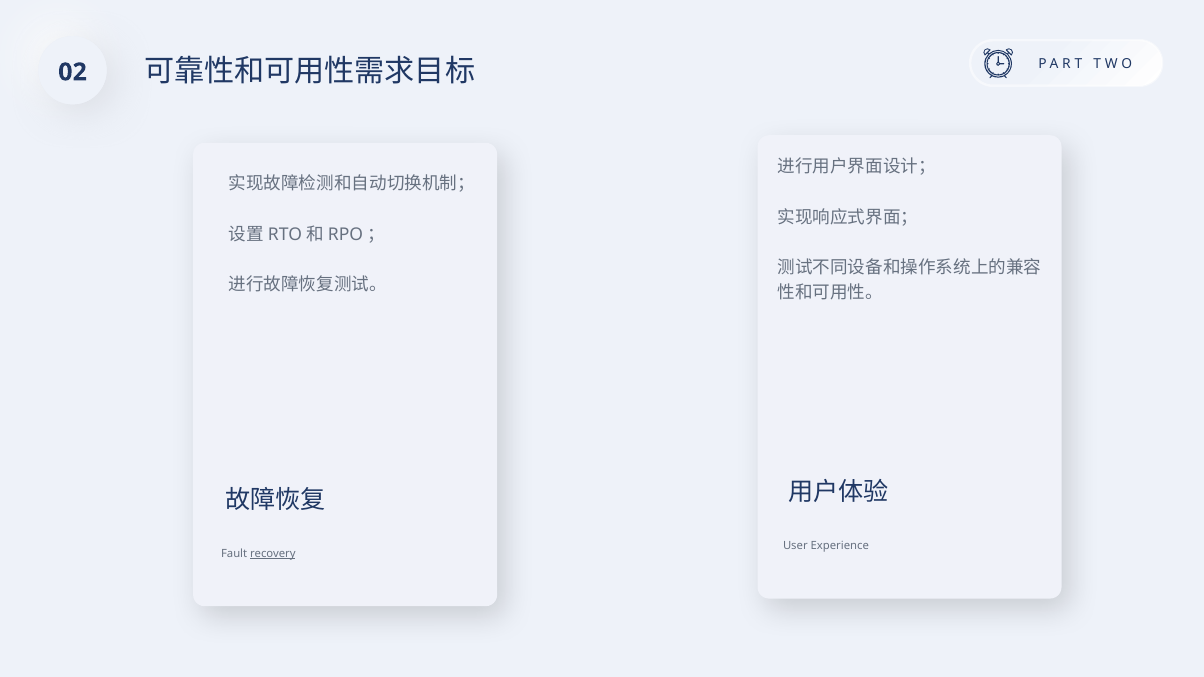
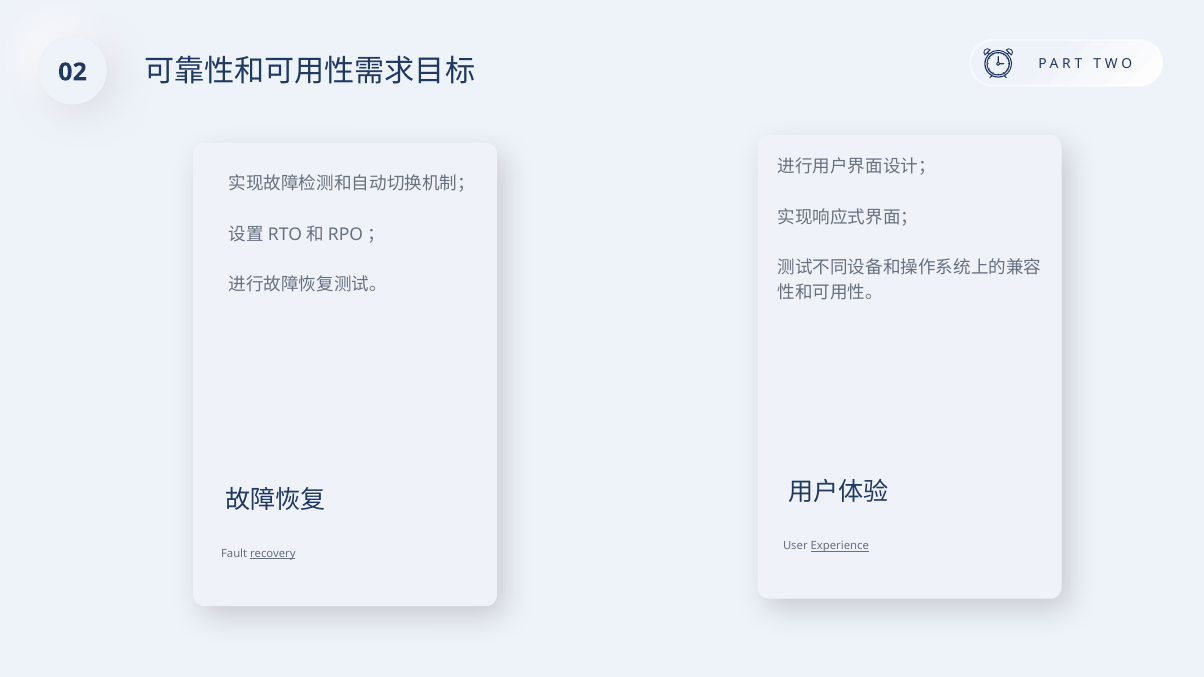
Experience underline: none -> present
